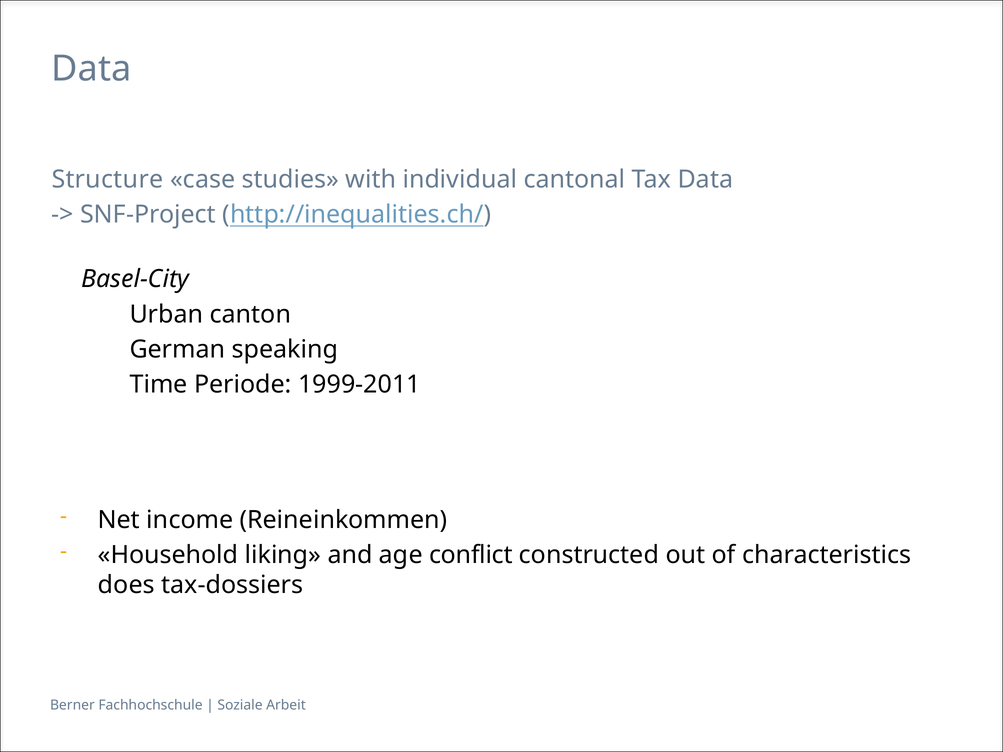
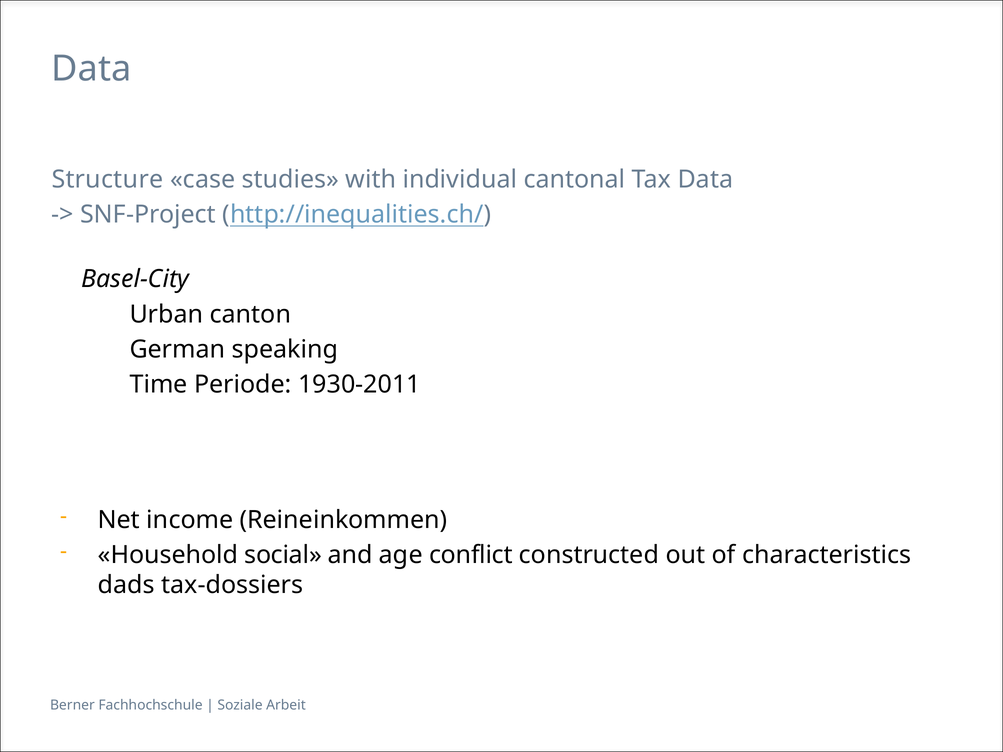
1999-2011: 1999-2011 -> 1930-2011
liking: liking -> social
does: does -> dads
